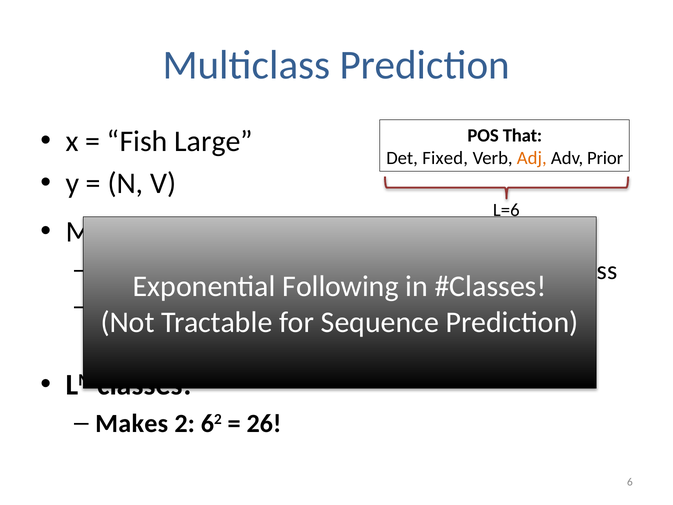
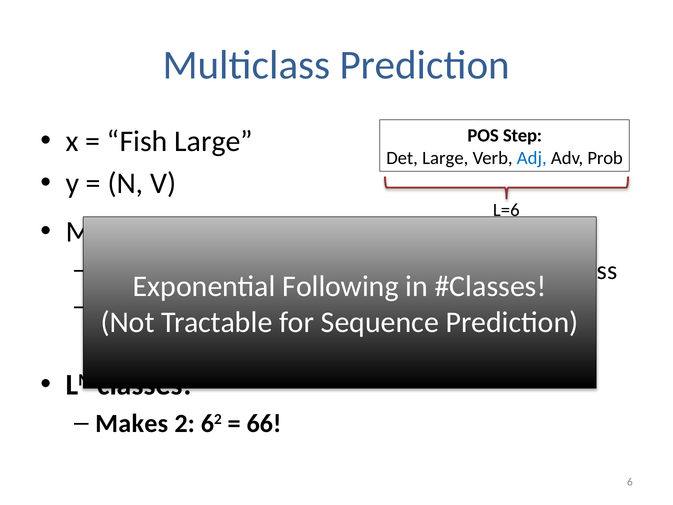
That: That -> Step
Det Fixed: Fixed -> Large
Adj at (532, 158) colour: orange -> blue
Prior: Prior -> Prob
26: 26 -> 66
